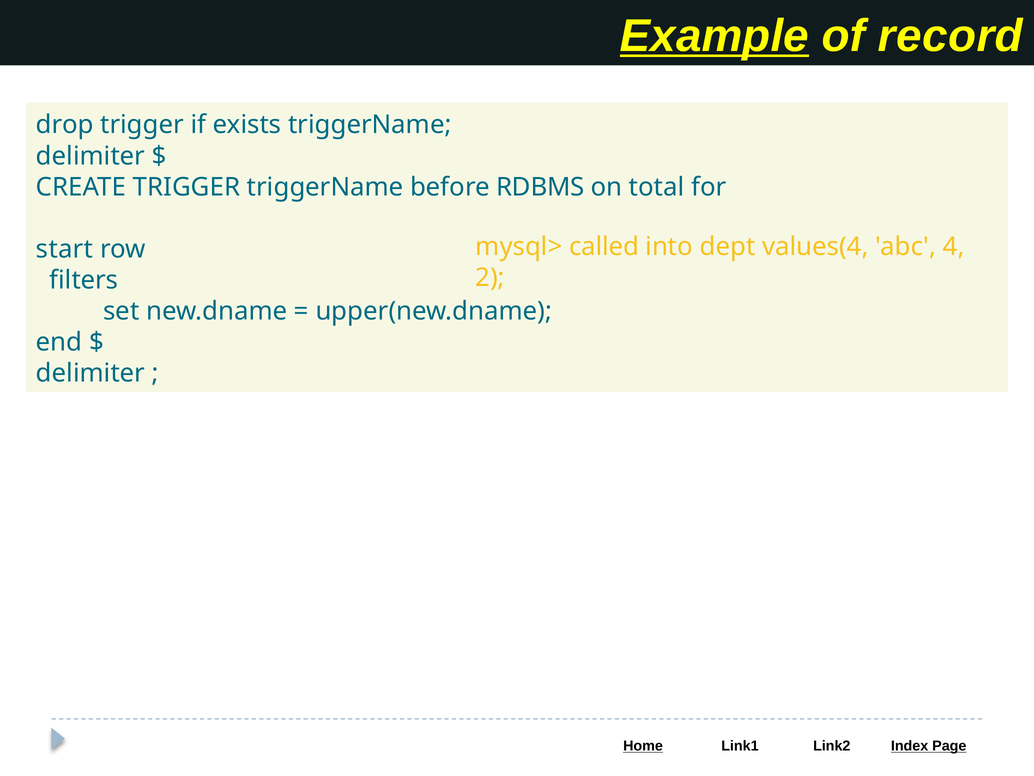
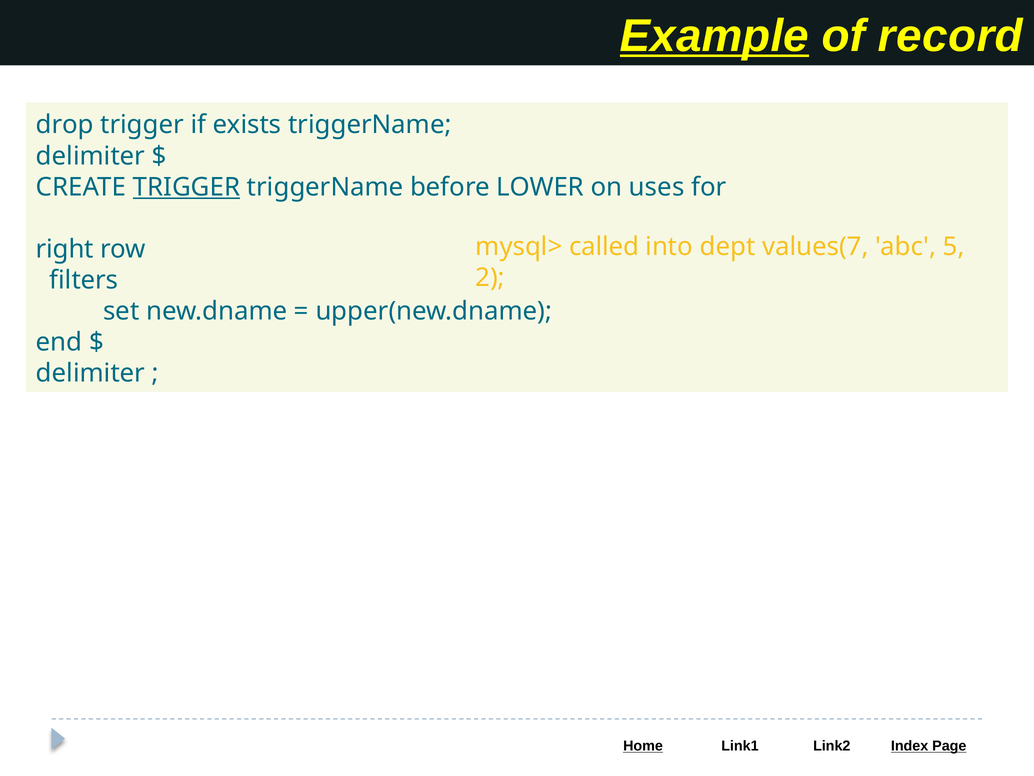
TRIGGER at (187, 187) underline: none -> present
RDBMS: RDBMS -> LOWER
total: total -> uses
values(4: values(4 -> values(7
4: 4 -> 5
start: start -> right
